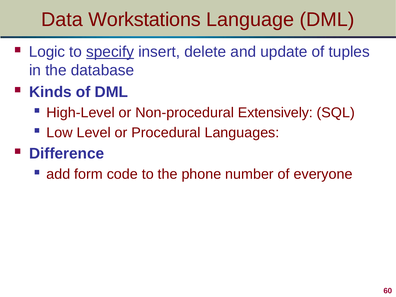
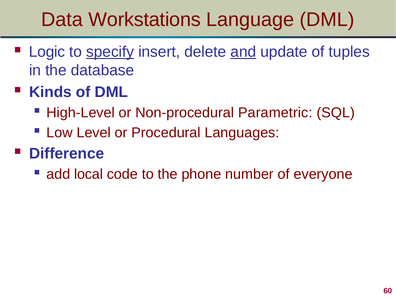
and underline: none -> present
Extensively: Extensively -> Parametric
form: form -> local
